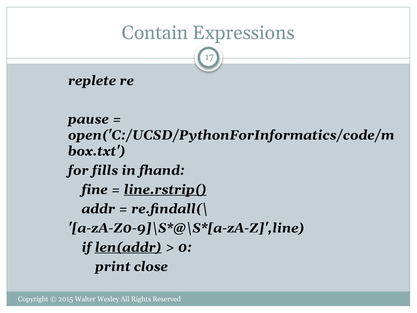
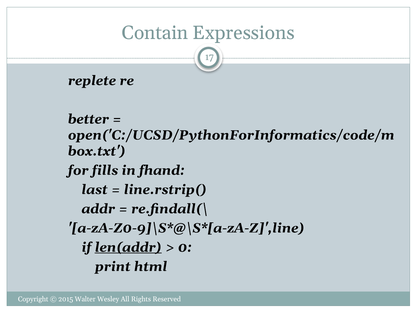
pause: pause -> better
fine: fine -> last
line.rstrip( underline: present -> none
close: close -> html
